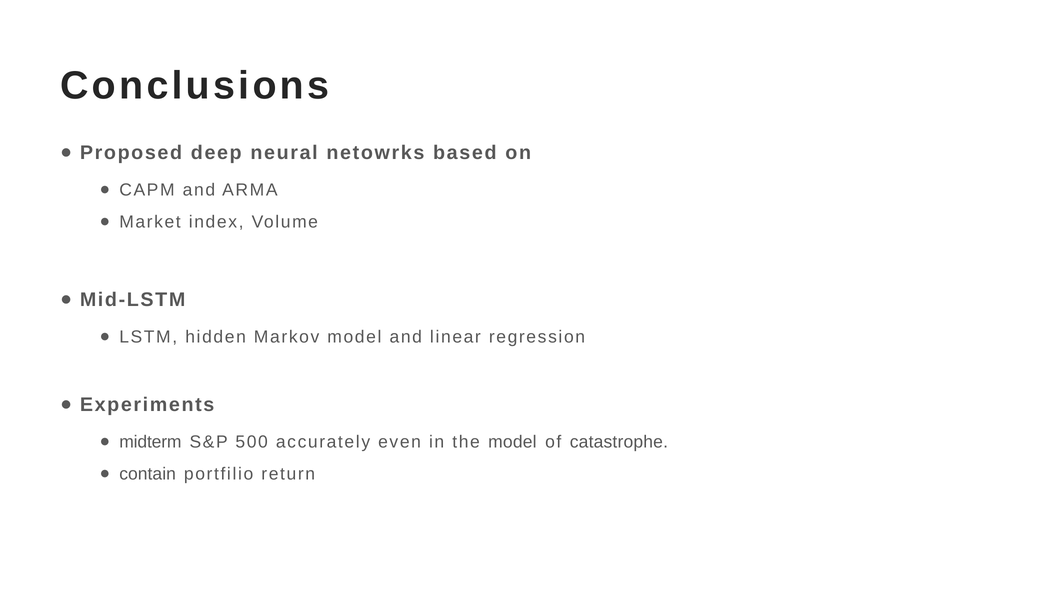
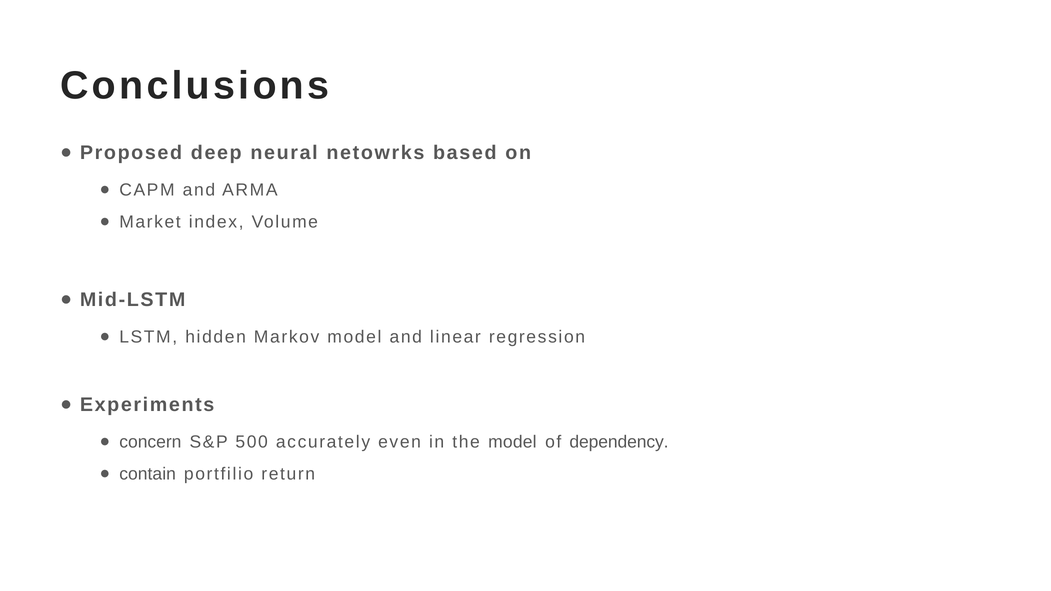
midterm: midterm -> concern
catastrophe: catastrophe -> dependency
